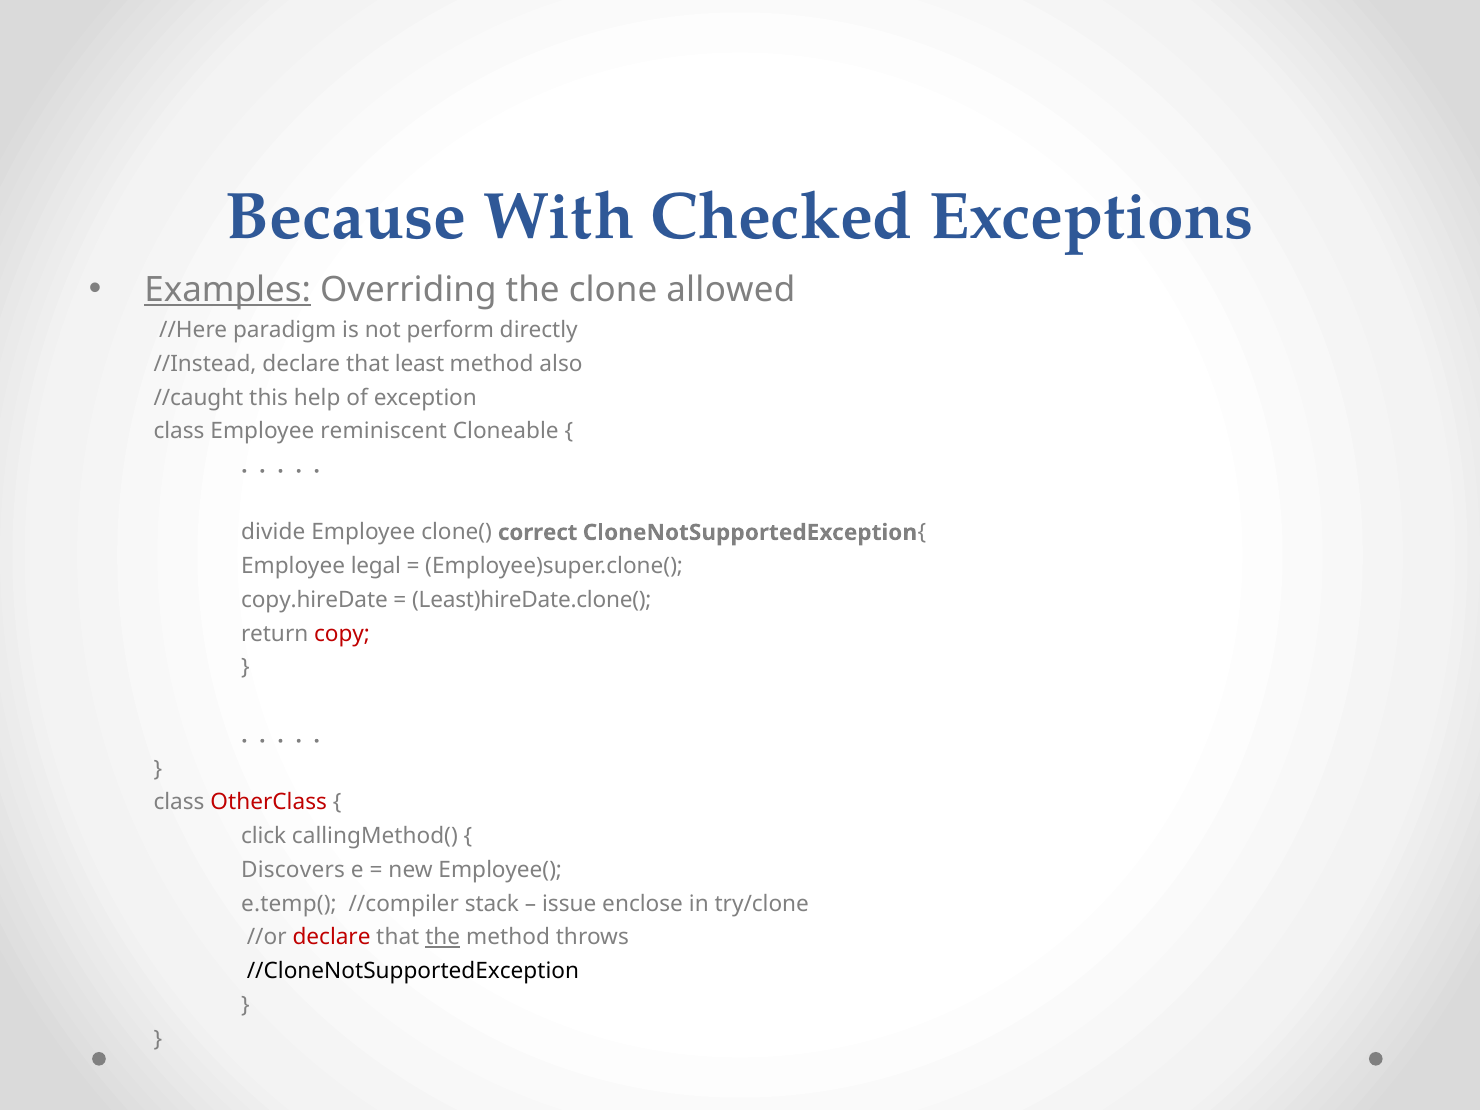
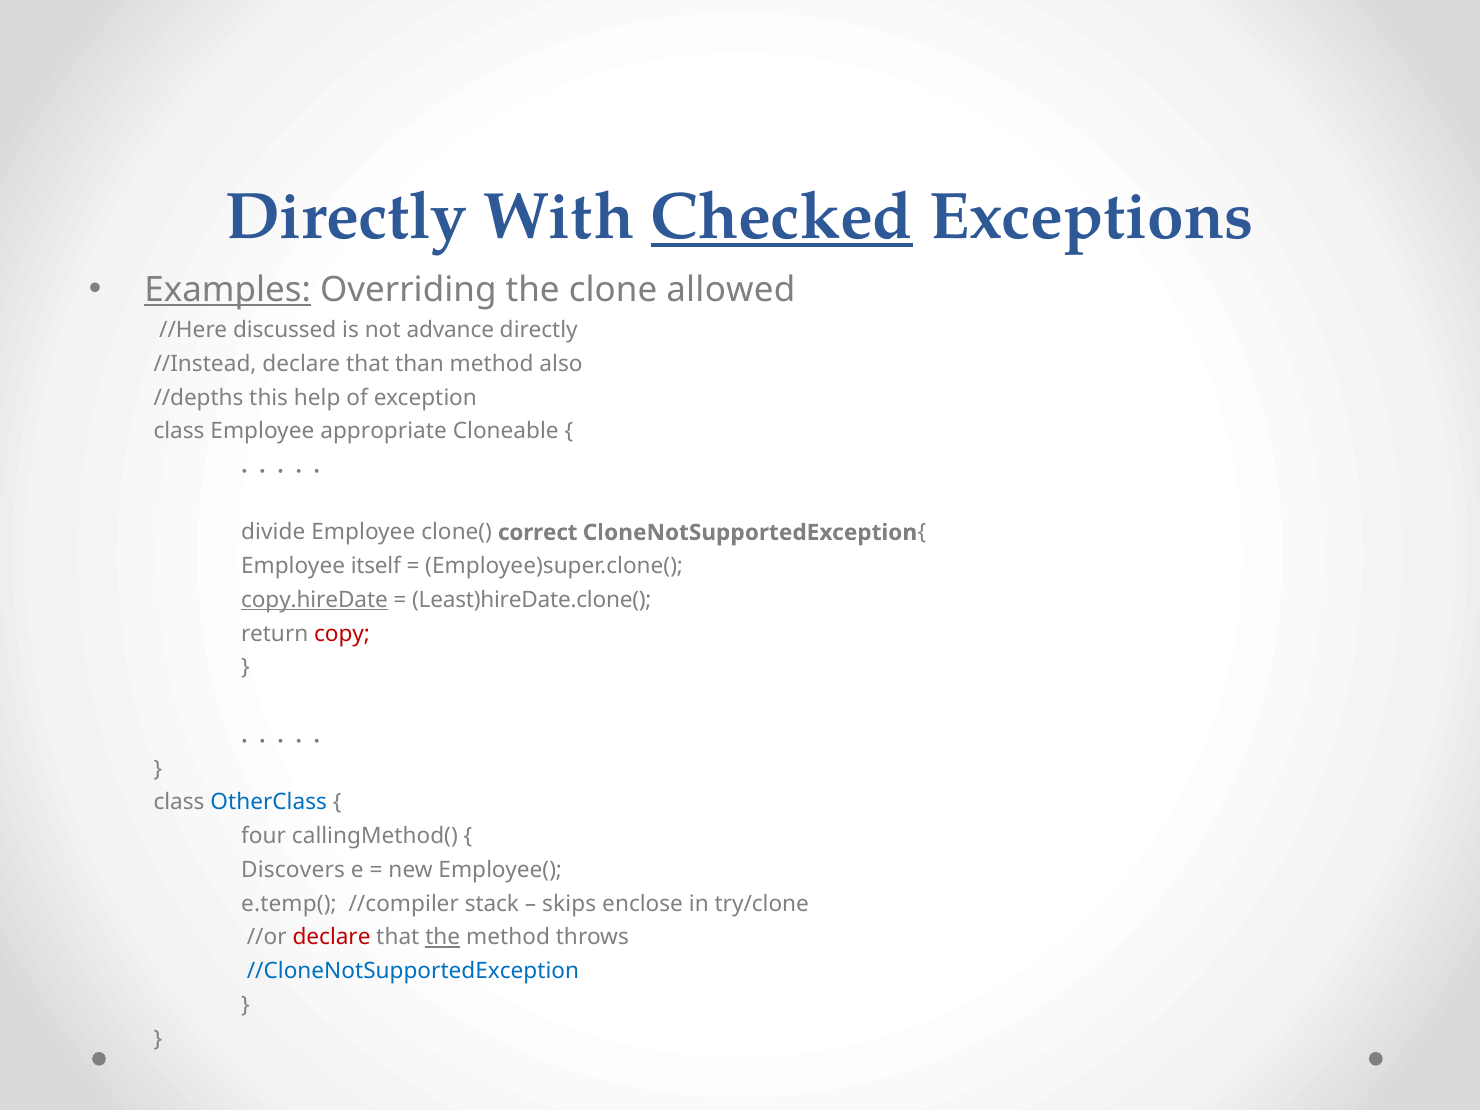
Because at (346, 217): Because -> Directly
Checked underline: none -> present
paradigm: paradigm -> discussed
perform: perform -> advance
least: least -> than
//caught: //caught -> //depths
reminiscent: reminiscent -> appropriate
legal: legal -> itself
copy.hireDate underline: none -> present
OtherClass colour: red -> blue
click: click -> four
issue: issue -> skips
//CloneNotSupportedException colour: black -> blue
